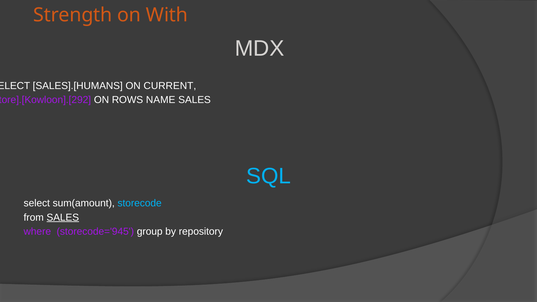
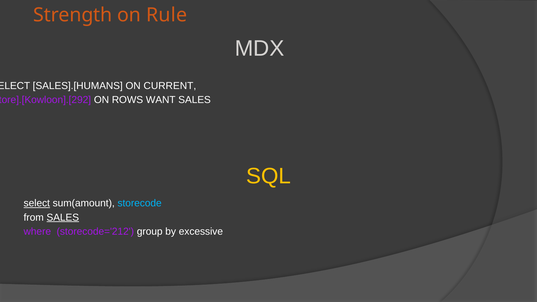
With: With -> Rule
NAME: NAME -> WANT
SQL colour: light blue -> yellow
select at (37, 203) underline: none -> present
storecode='945: storecode='945 -> storecode='212
repository: repository -> excessive
